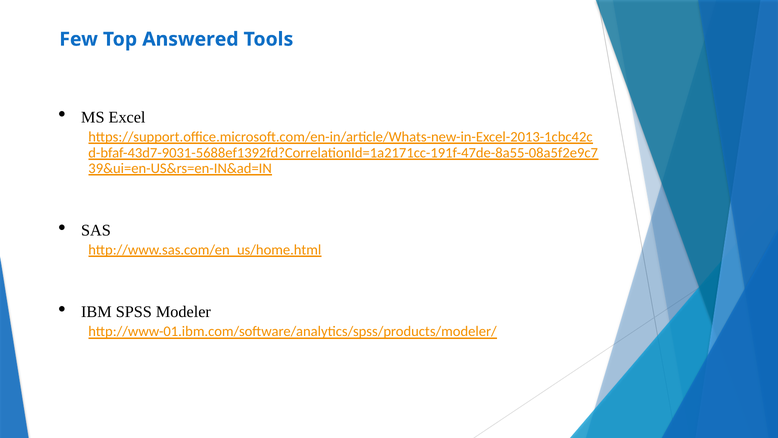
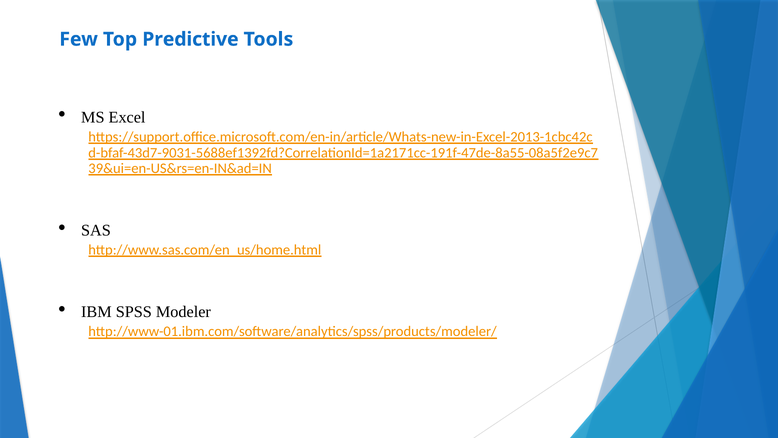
Answered: Answered -> Predictive
